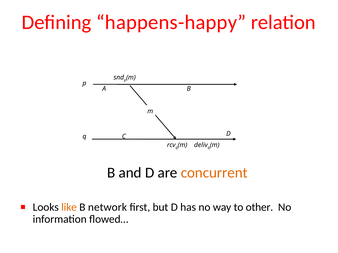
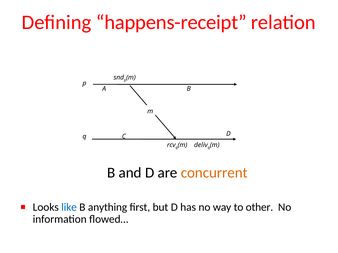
happens-happy: happens-happy -> happens-receipt
like colour: orange -> blue
network: network -> anything
